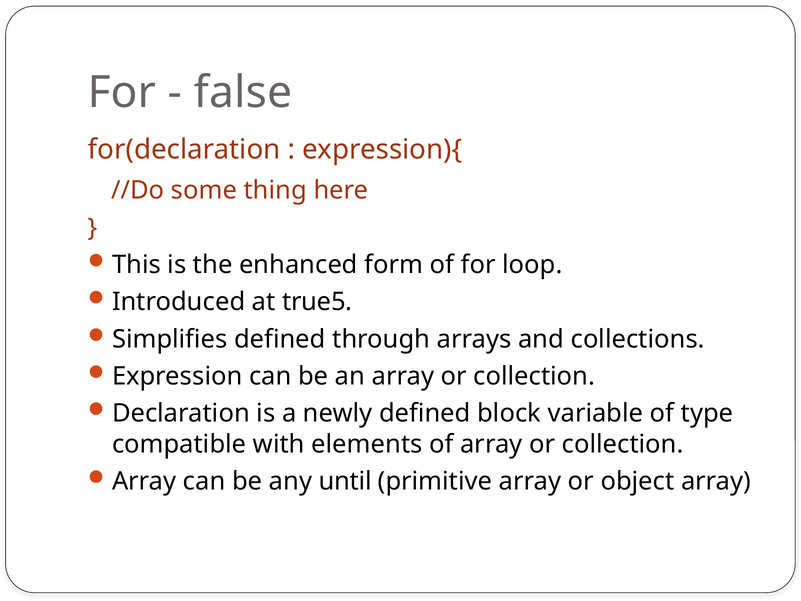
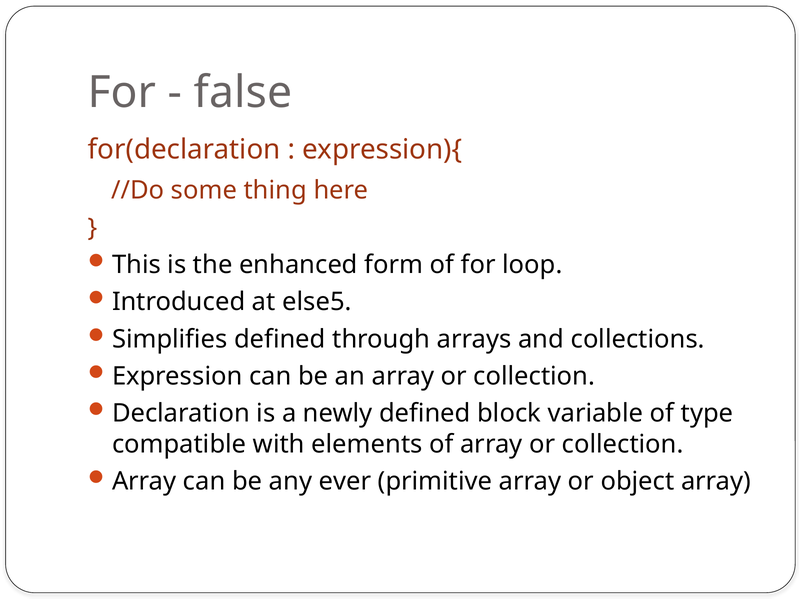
true5: true5 -> else5
until: until -> ever
